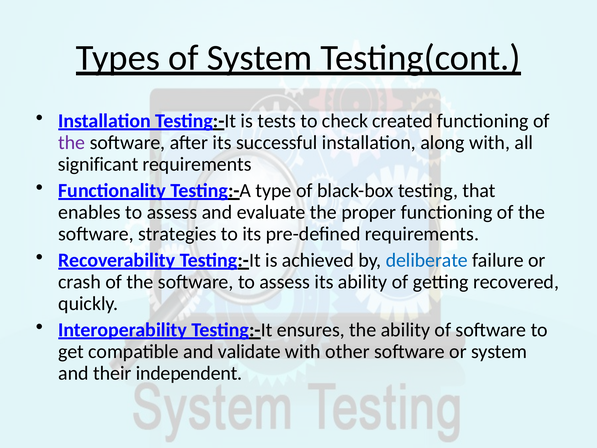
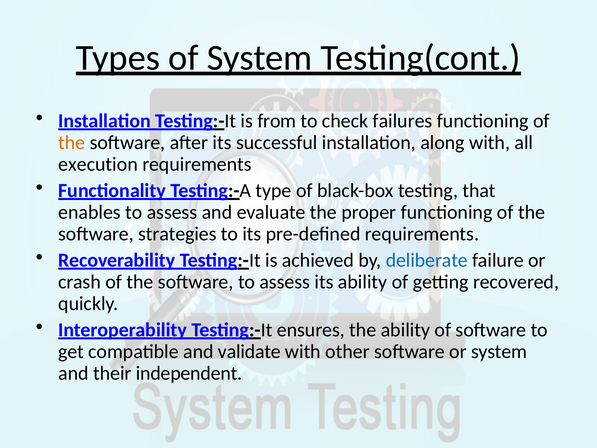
tests: tests -> from
created: created -> failures
the at (72, 143) colour: purple -> orange
significant: significant -> execution
